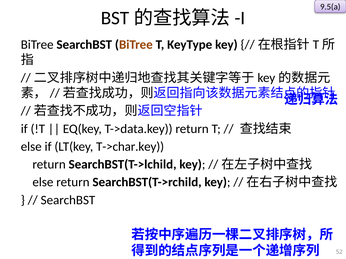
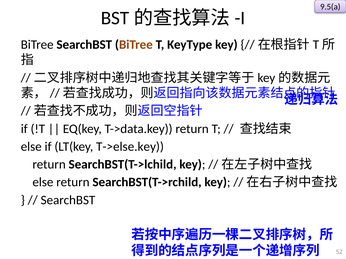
T->char.key: T->char.key -> T->else.key
